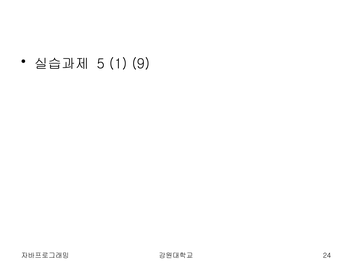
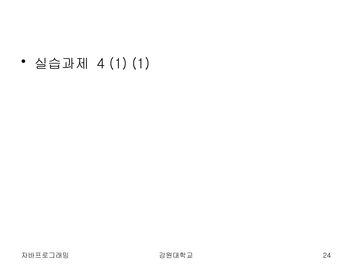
5: 5 -> 4
1 9: 9 -> 1
